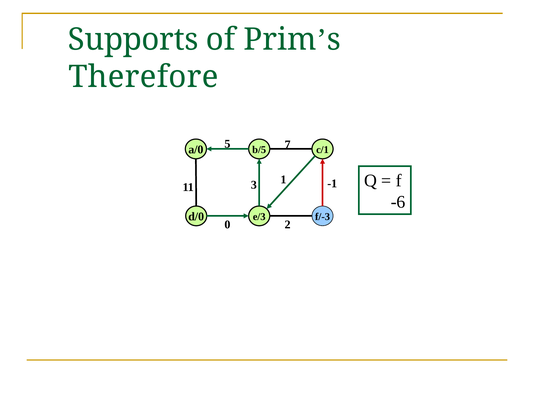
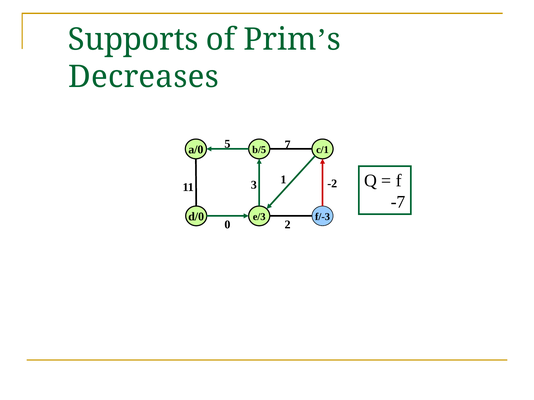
Therefore: Therefore -> Decreases
-1: -1 -> -2
-6: -6 -> -7
